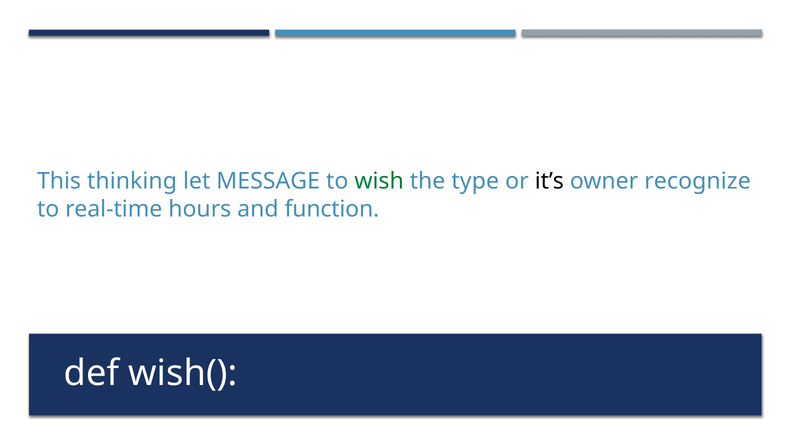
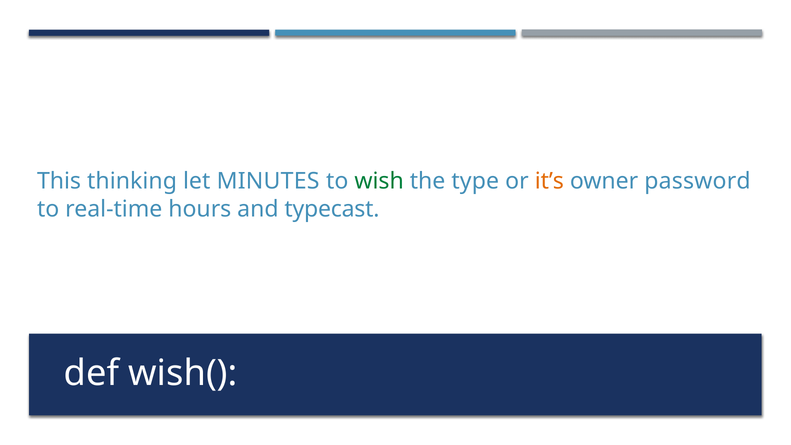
MESSAGE: MESSAGE -> MINUTES
it’s colour: black -> orange
recognize: recognize -> password
function: function -> typecast
